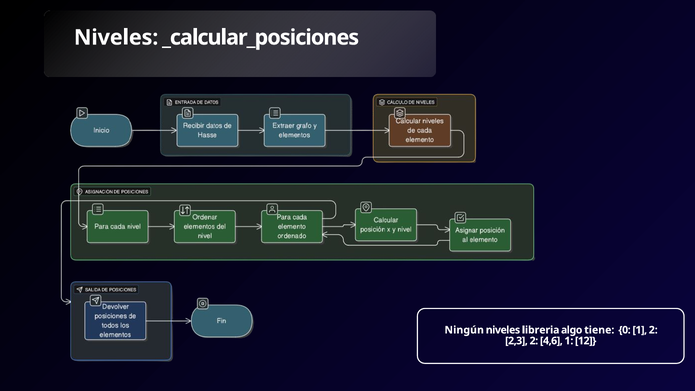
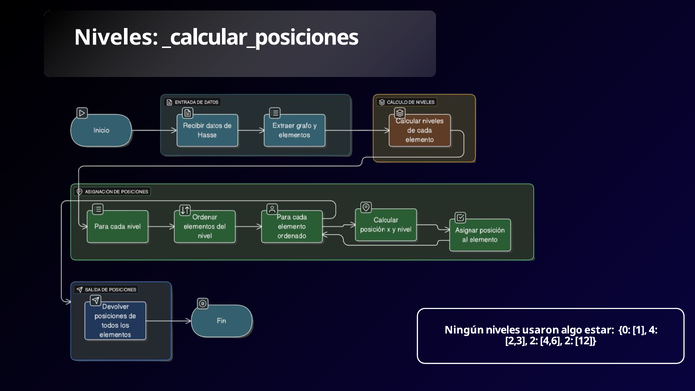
libreria: libreria -> usaron
tiene: tiene -> estar
1 2: 2 -> 4
4,6 1: 1 -> 2
